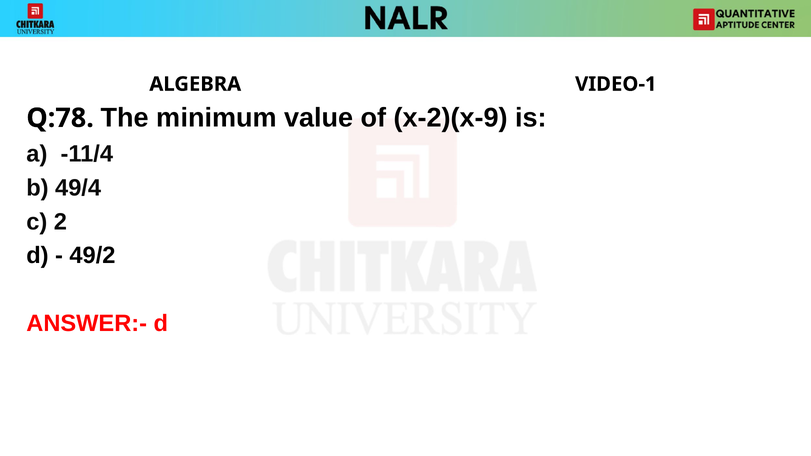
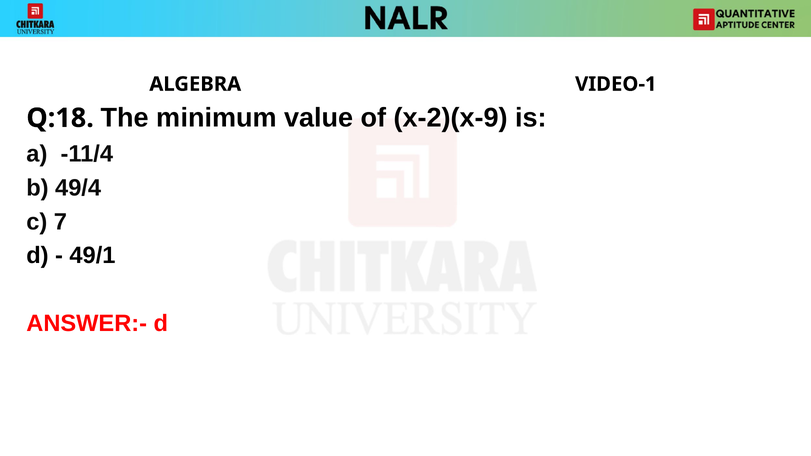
Q:78: Q:78 -> Q:18
2: 2 -> 7
49/2: 49/2 -> 49/1
